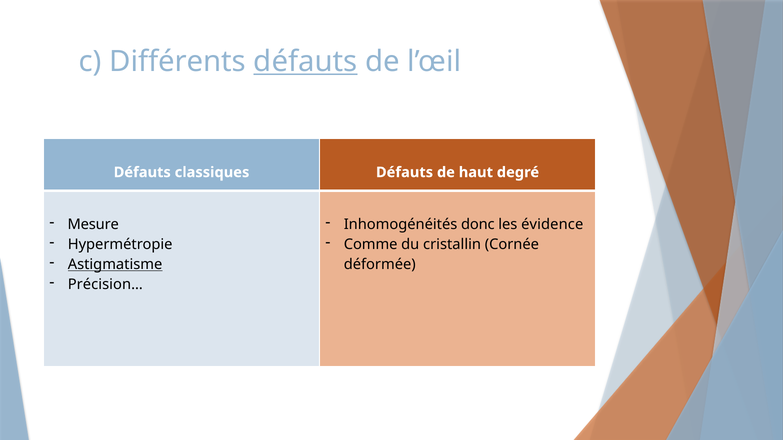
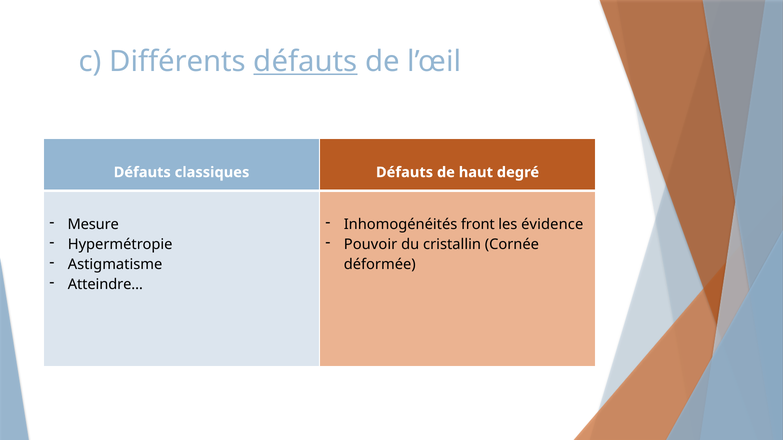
donc: donc -> front
Comme: Comme -> Pouvoir
Astigmatisme underline: present -> none
Précision…: Précision… -> Atteindre…
